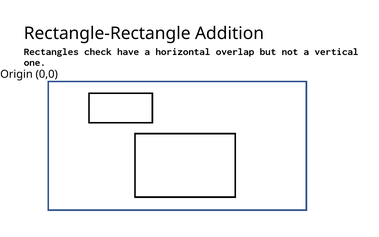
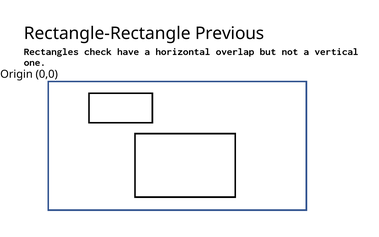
Addition: Addition -> Previous
